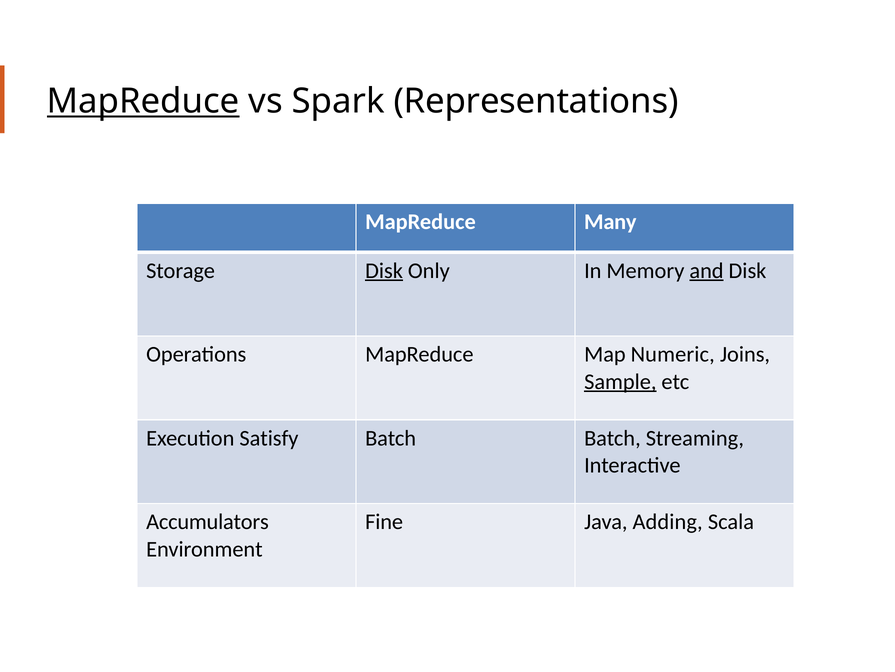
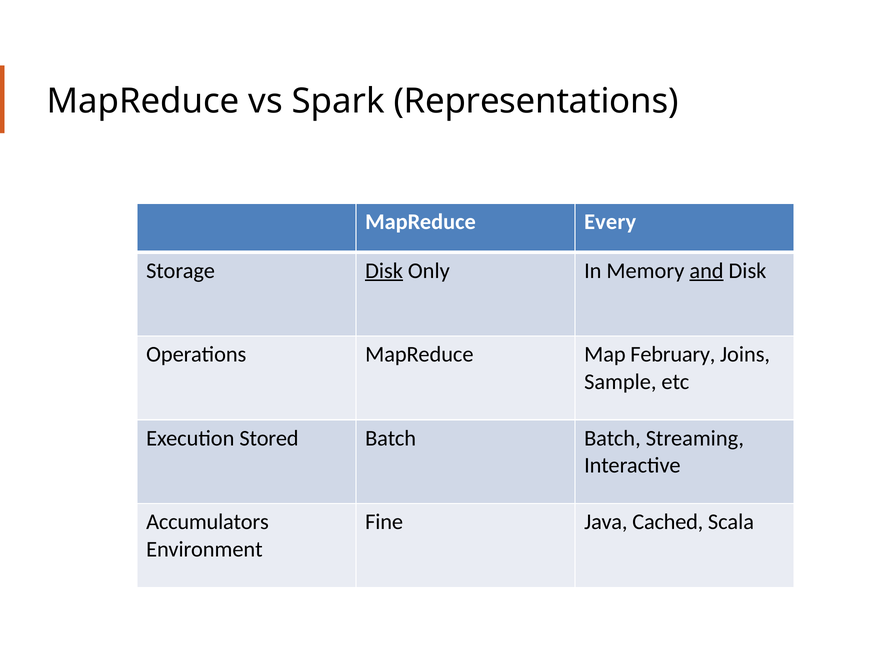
MapReduce at (143, 101) underline: present -> none
Many: Many -> Every
Numeric: Numeric -> February
Sample underline: present -> none
Satisfy: Satisfy -> Stored
Adding: Adding -> Cached
